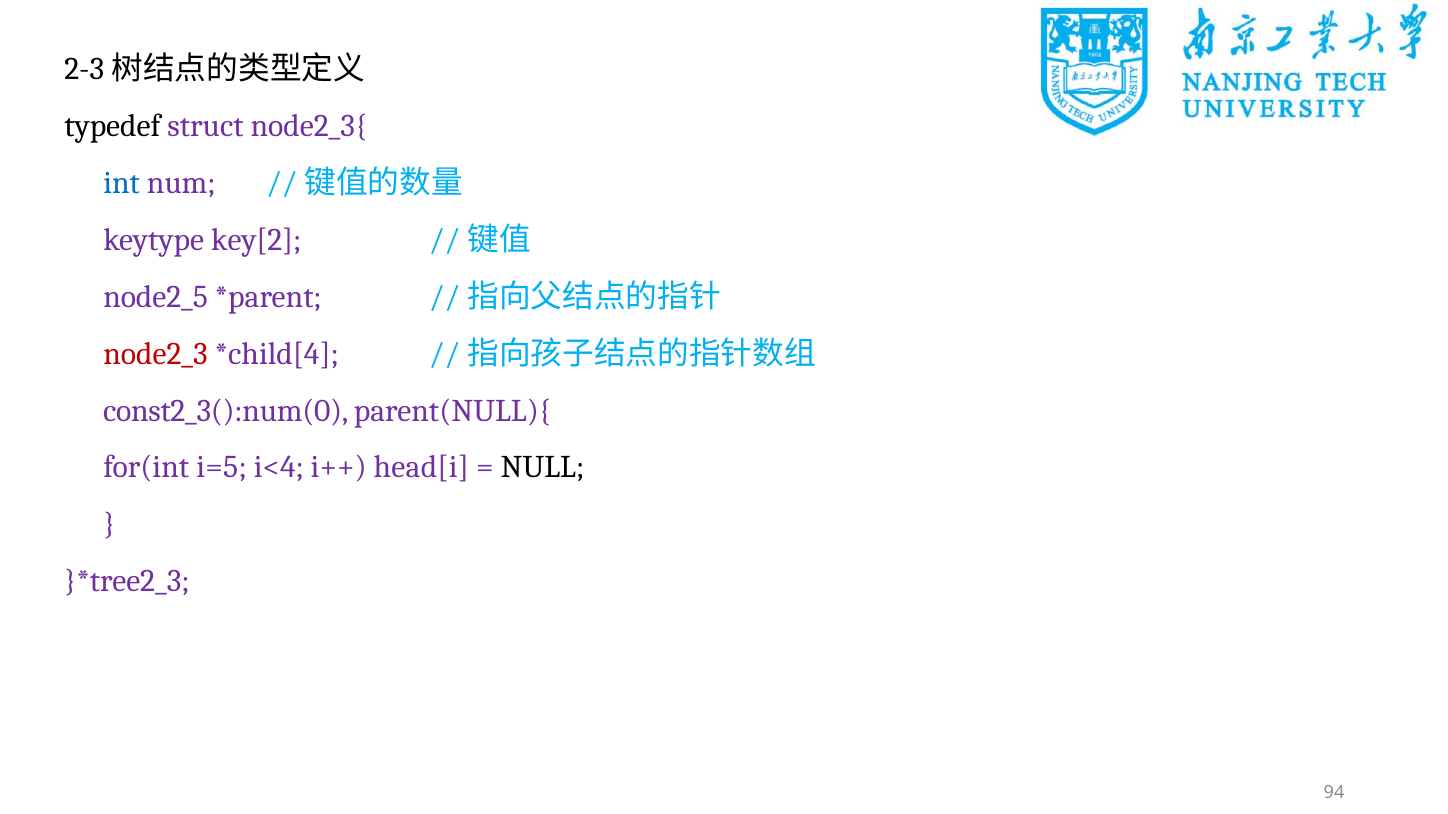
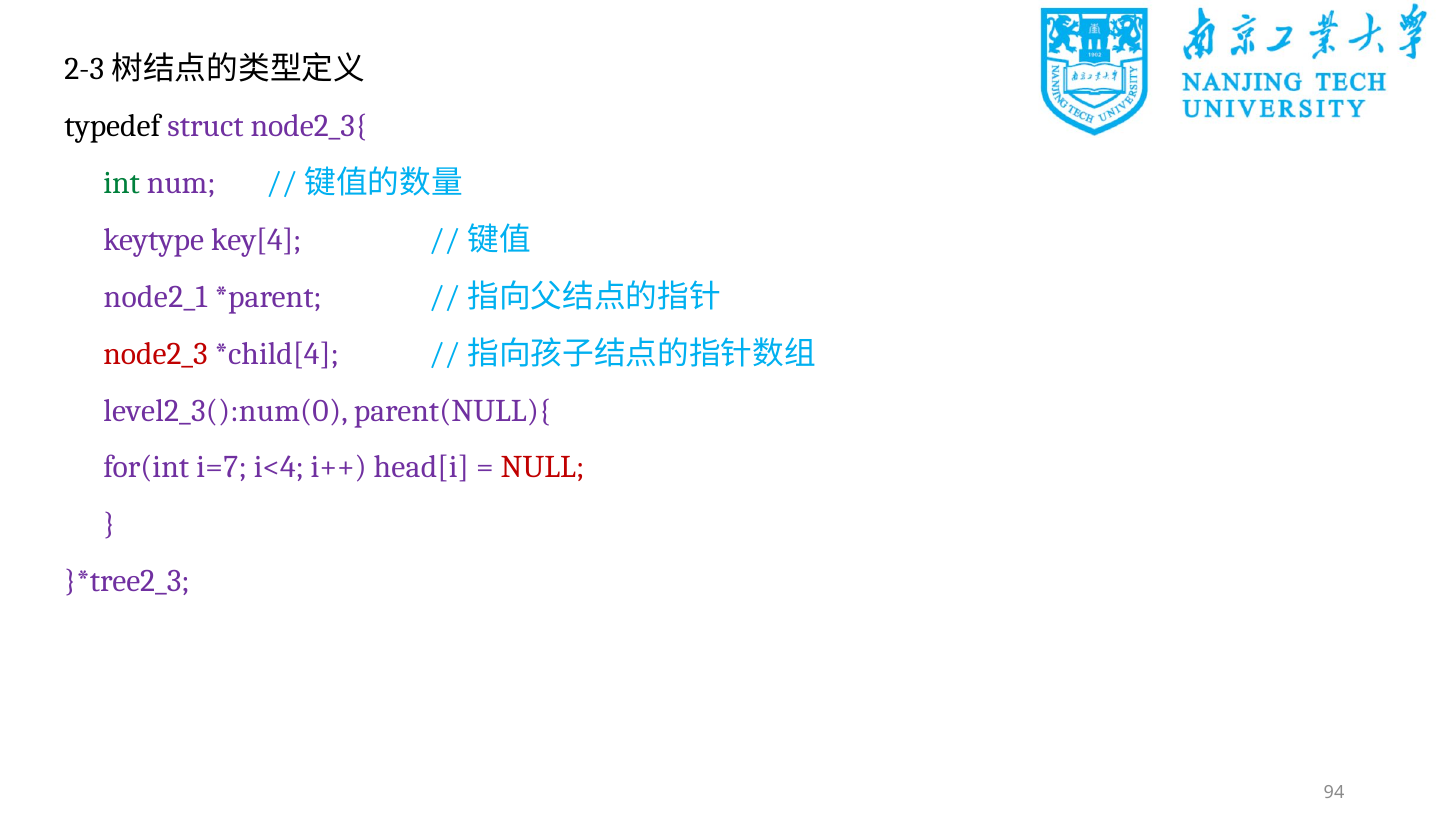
int colour: blue -> green
key[2: key[2 -> key[4
node2_5: node2_5 -> node2_1
const2_3():num(0: const2_3():num(0 -> level2_3():num(0
i=5: i=5 -> i=7
NULL colour: black -> red
